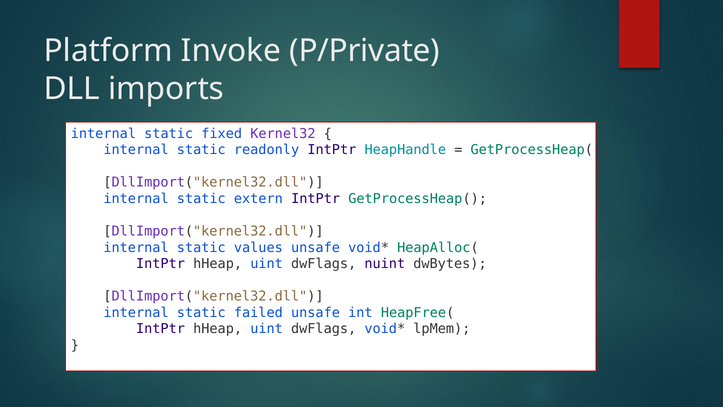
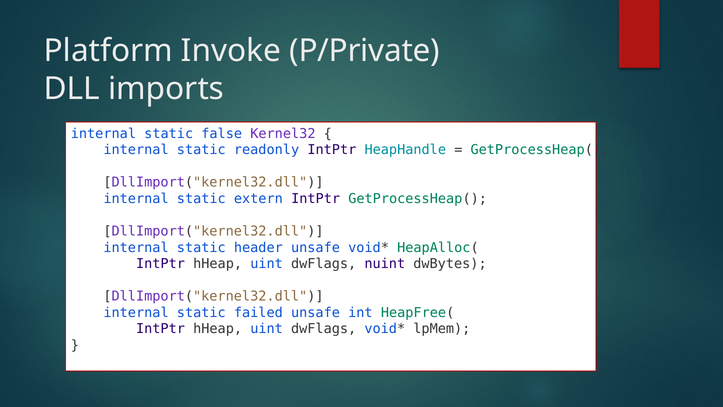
fixed: fixed -> false
values: values -> header
